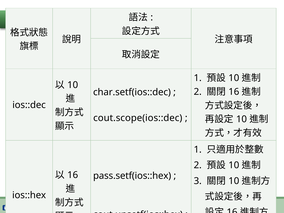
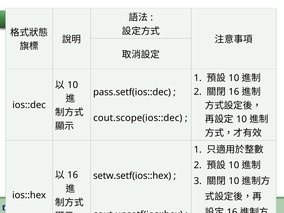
char.setf(ios::dec: char.setf(ios::dec -> pass.setf(ios::dec
pass.setf(ios::hex: pass.setf(ios::hex -> setw.setf(ios::hex
